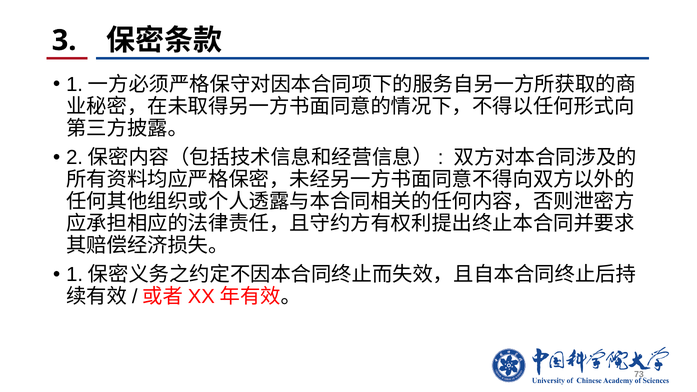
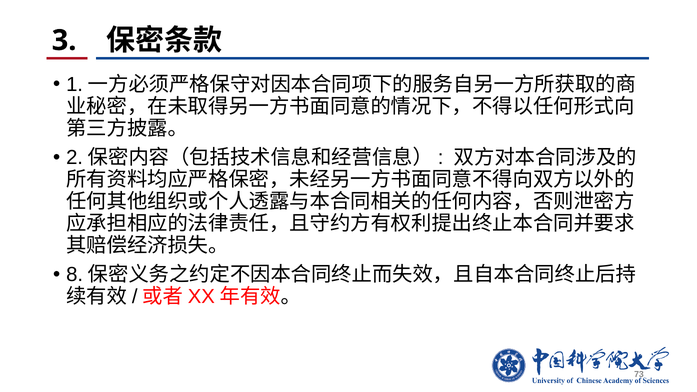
1 at (75, 275): 1 -> 8
